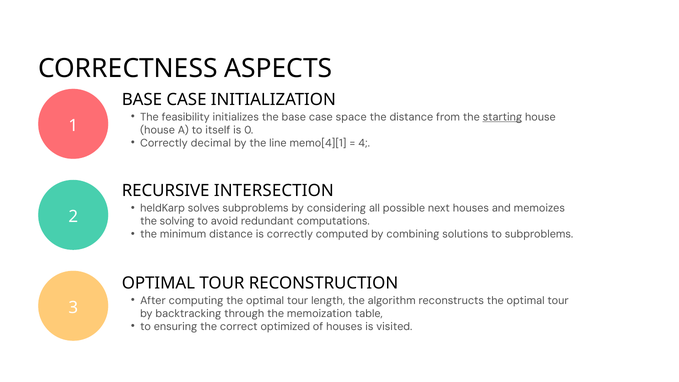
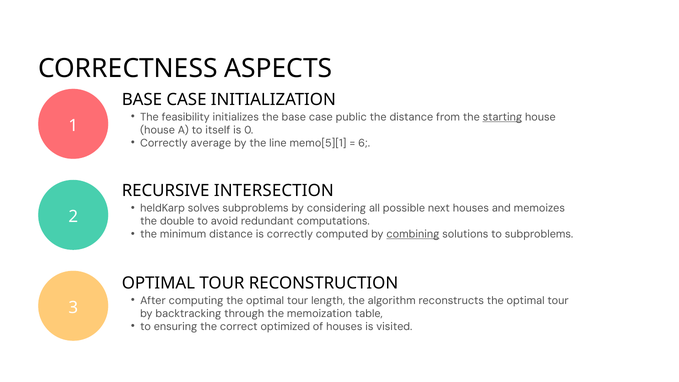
space: space -> public
decimal: decimal -> average
memo[4][1: memo[4][1 -> memo[5][1
4: 4 -> 6
solving: solving -> double
combining underline: none -> present
